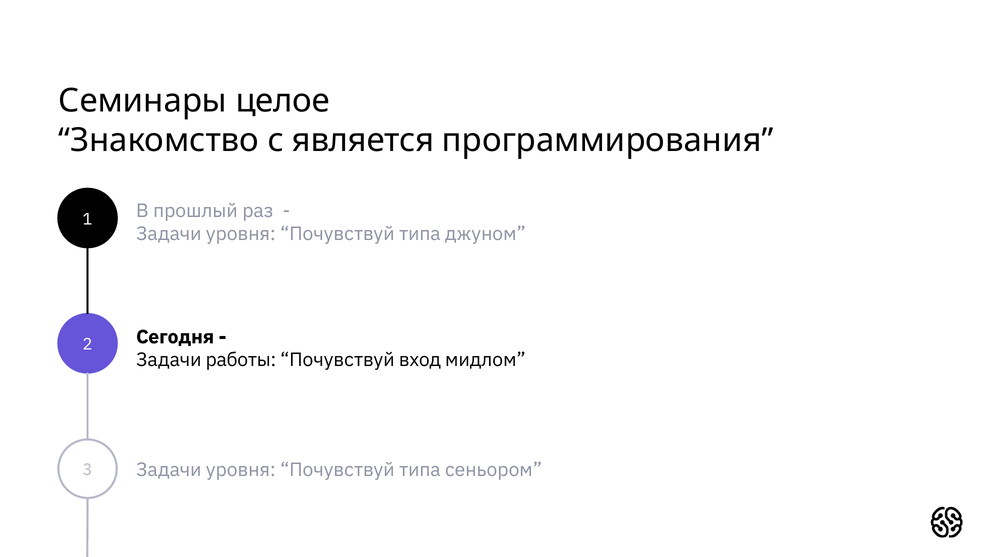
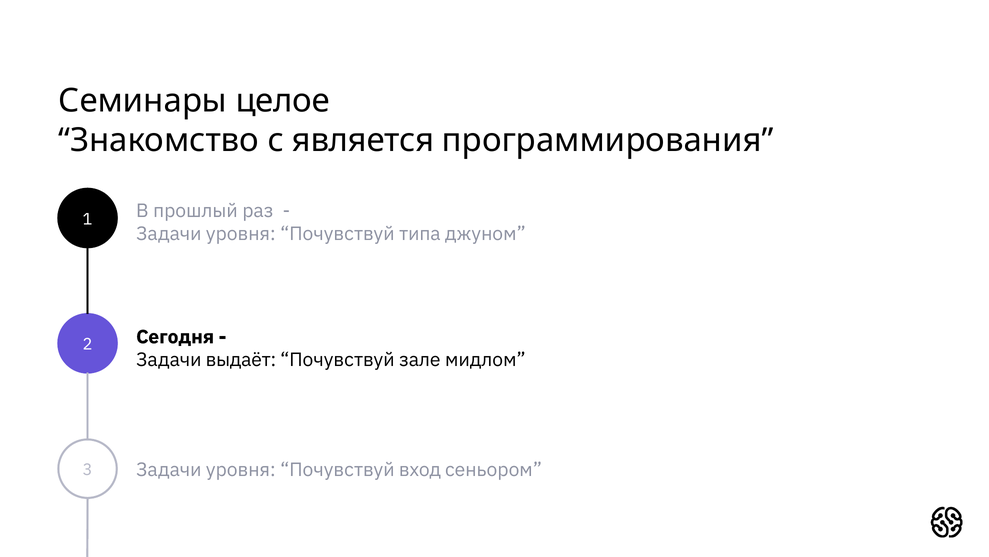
работы: работы -> выдаёт
вход: вход -> зале
типа at (420, 469): типа -> вход
